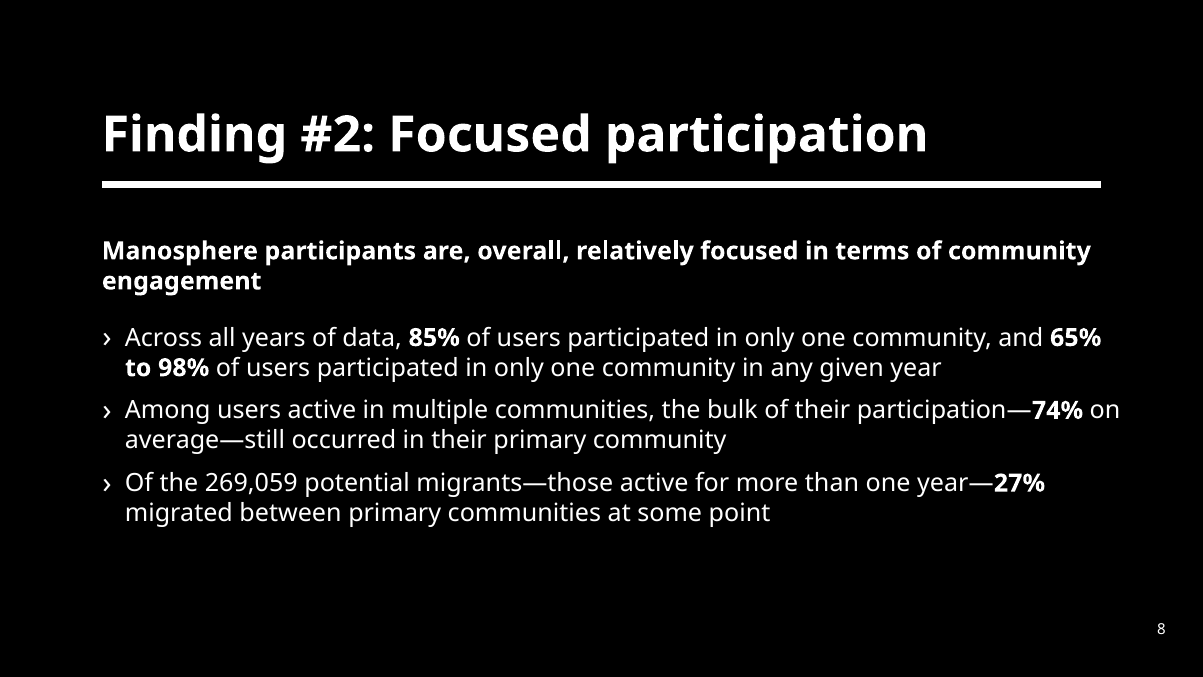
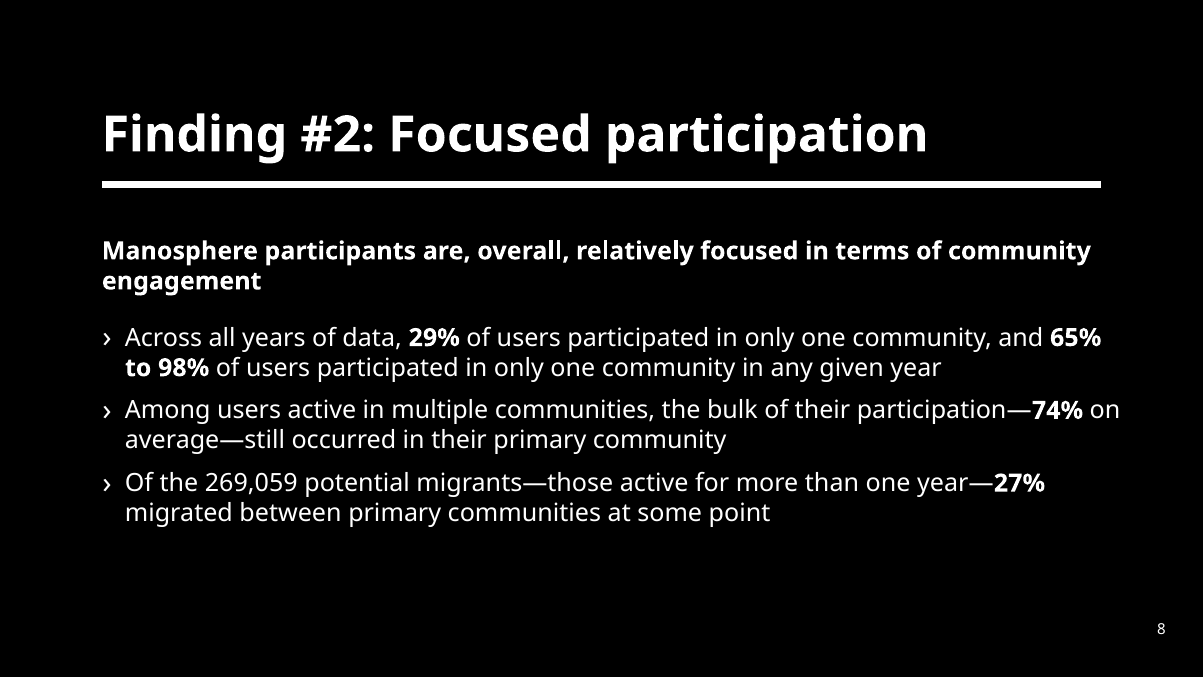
85%: 85% -> 29%
